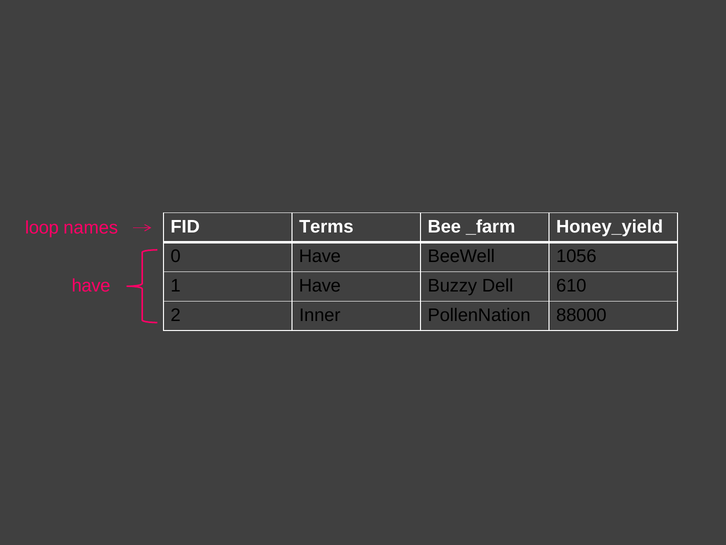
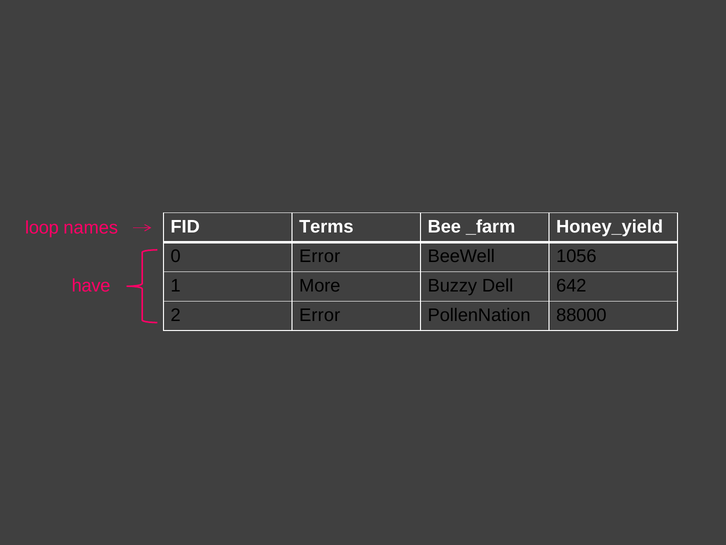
0 Have: Have -> Error
1 Have: Have -> More
610: 610 -> 642
2 Inner: Inner -> Error
